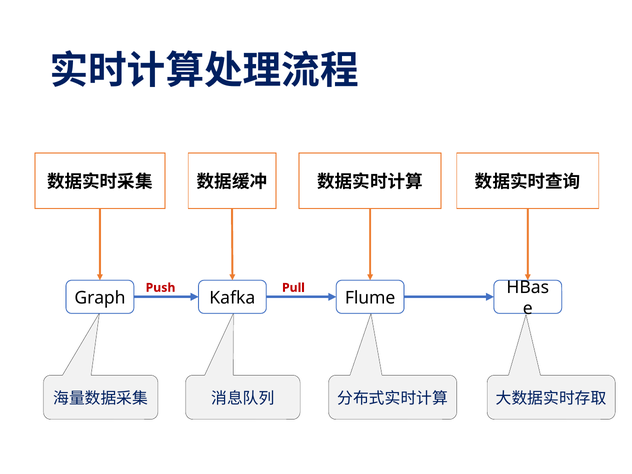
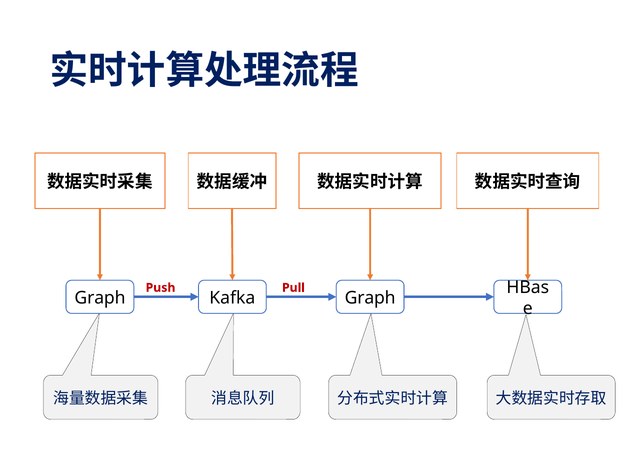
Kafka Flume: Flume -> Graph
